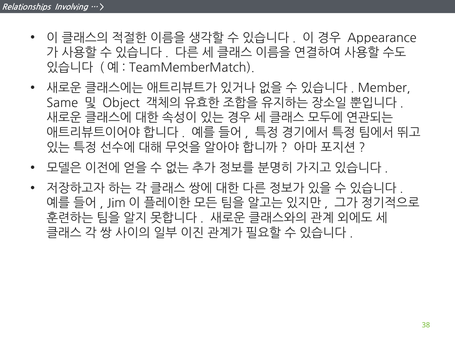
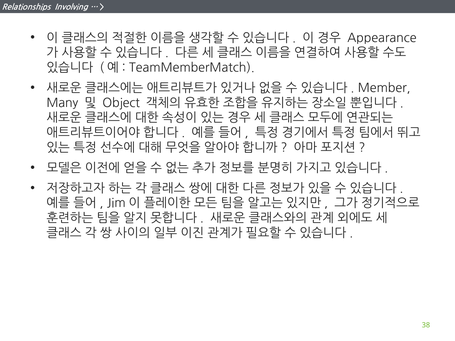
Same: Same -> Many
